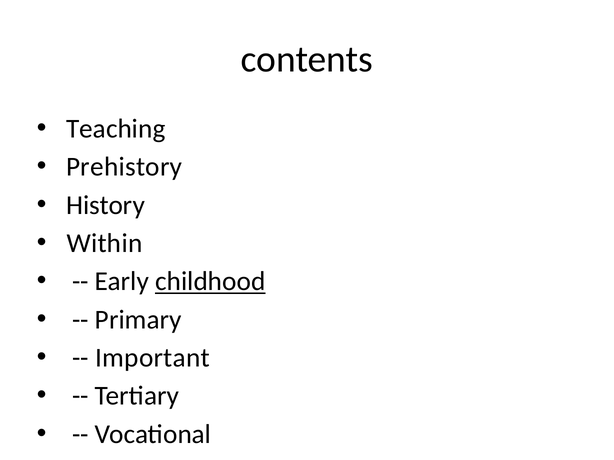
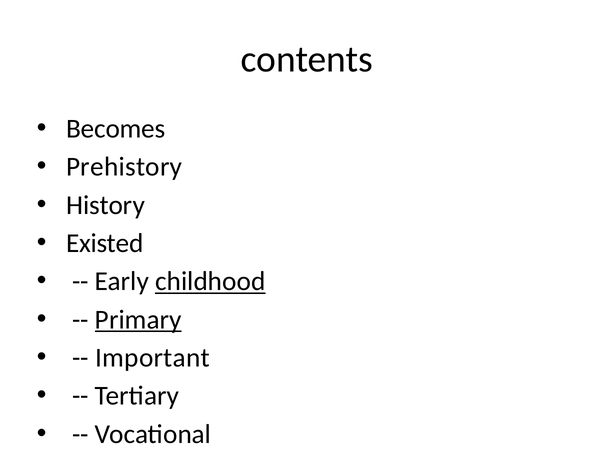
Teaching: Teaching -> Becomes
Within: Within -> Existed
Primary underline: none -> present
